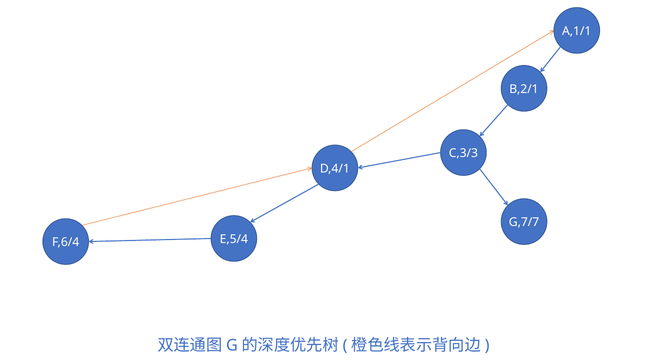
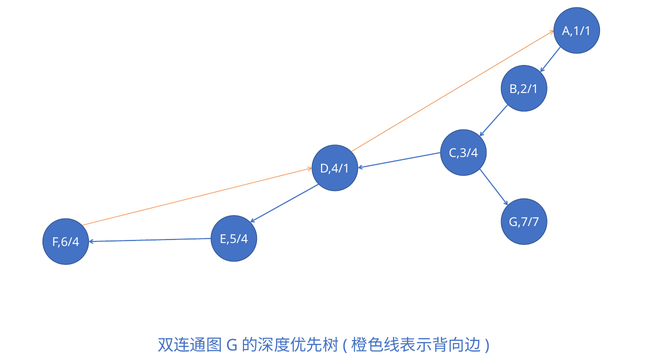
C,3/3: C,3/3 -> C,3/4
